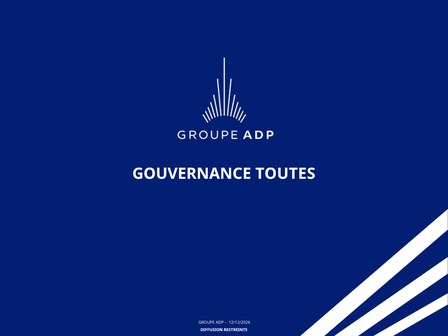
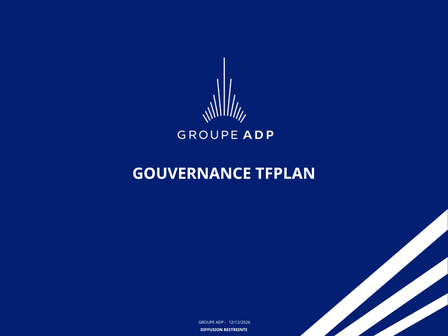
TOUTES: TOUTES -> TFPLAN
